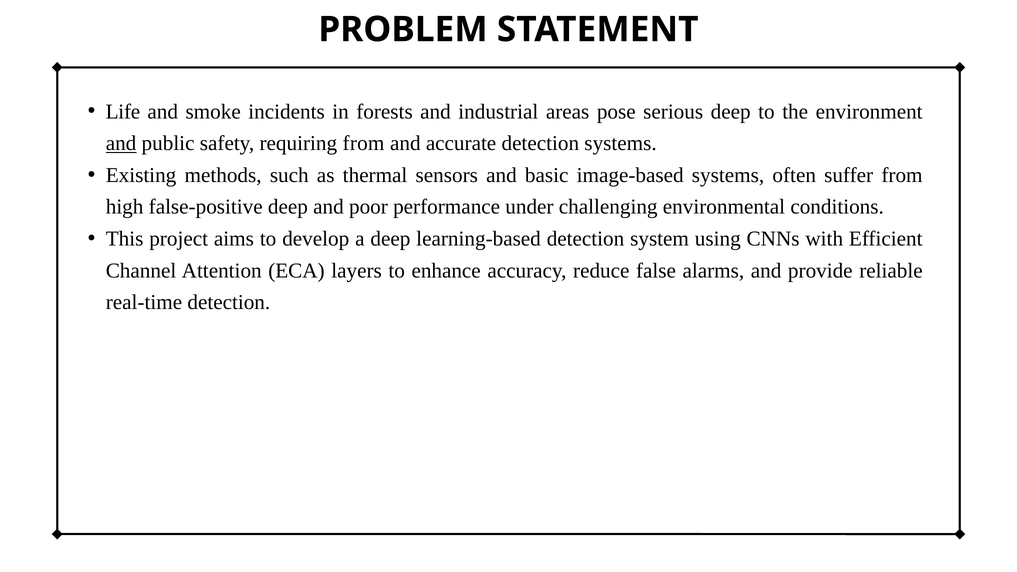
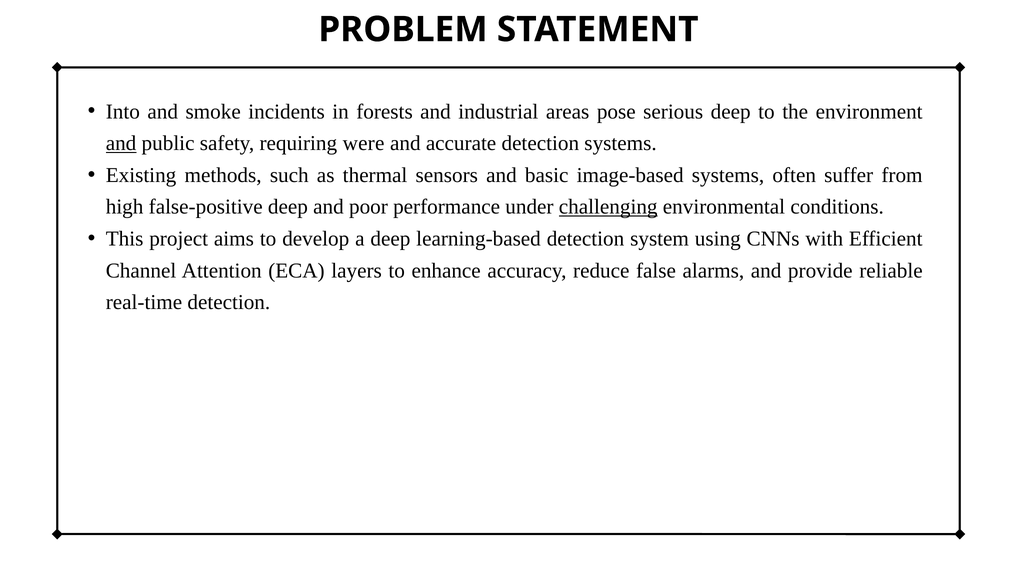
Life: Life -> Into
requiring from: from -> were
challenging underline: none -> present
